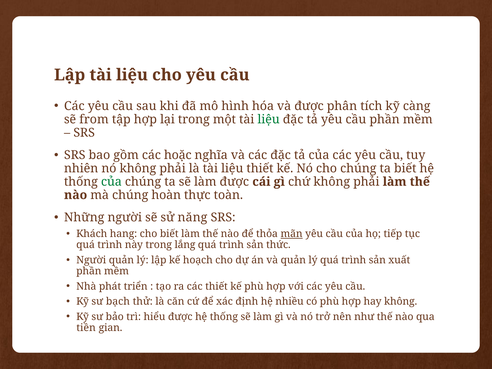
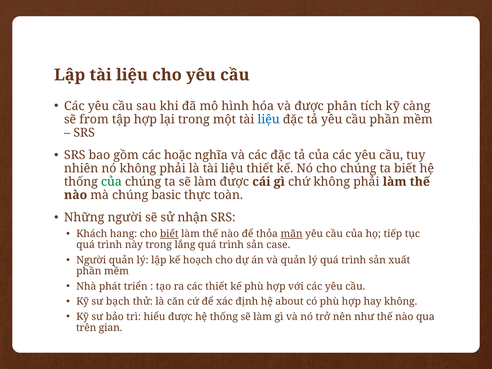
liệu at (269, 119) colour: green -> blue
hoàn: hoàn -> basic
năng: năng -> nhận
biết at (169, 234) underline: none -> present
thức: thức -> case
nhiều: nhiều -> about
tiền: tiền -> trên
